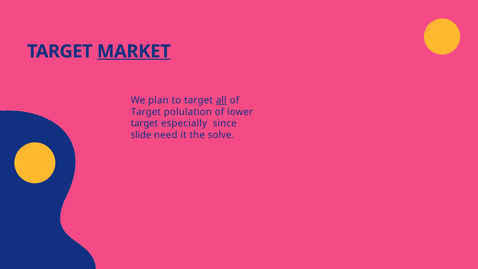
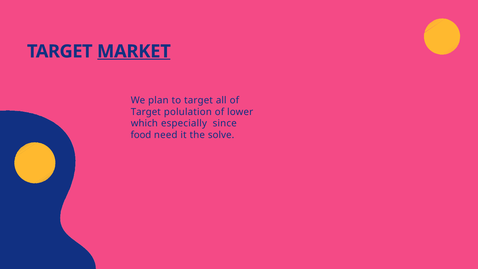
all underline: present -> none
target at (144, 123): target -> which
slide: slide -> food
